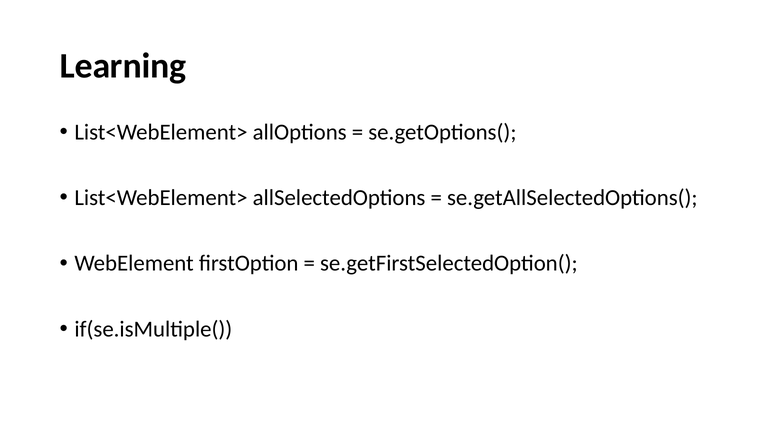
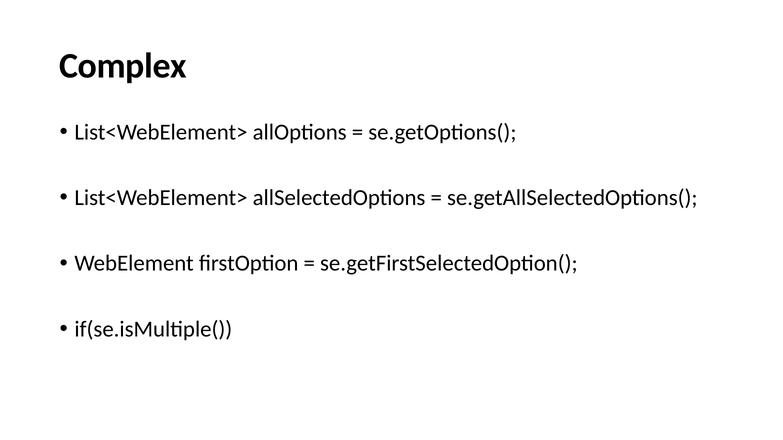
Learning: Learning -> Complex
